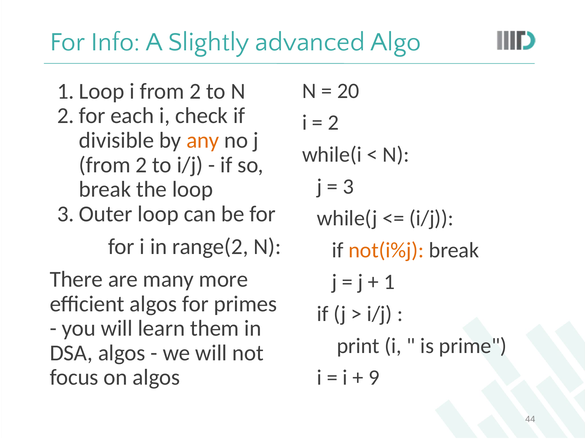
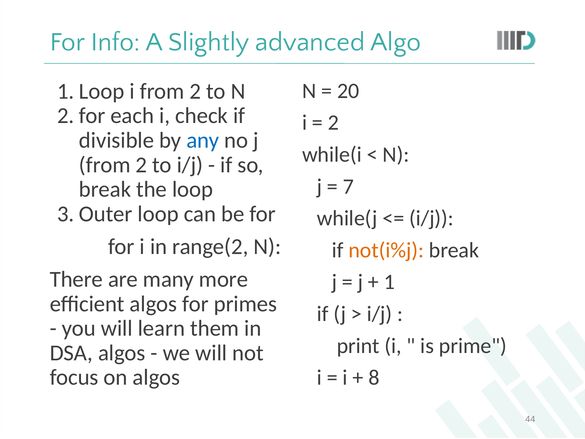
any colour: orange -> blue
3: 3 -> 7
9: 9 -> 8
